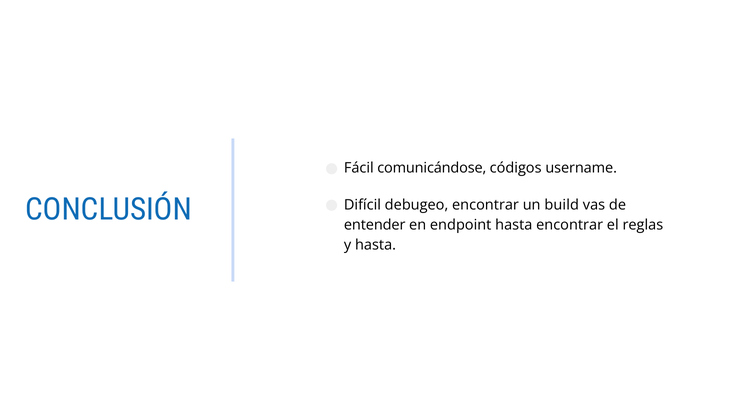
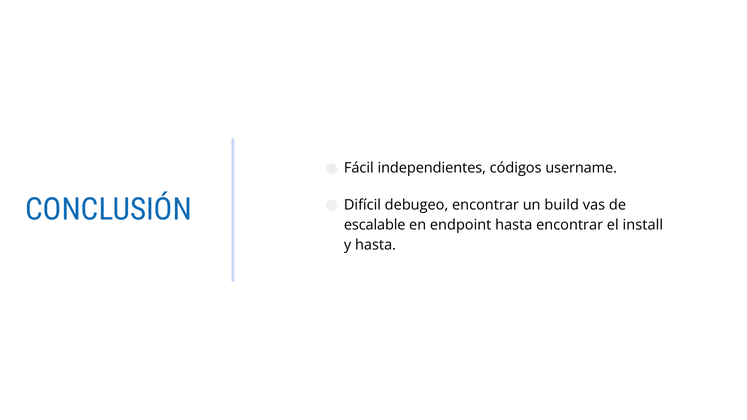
comunicándose: comunicándose -> independientes
entender: entender -> escalable
reglas: reglas -> install
